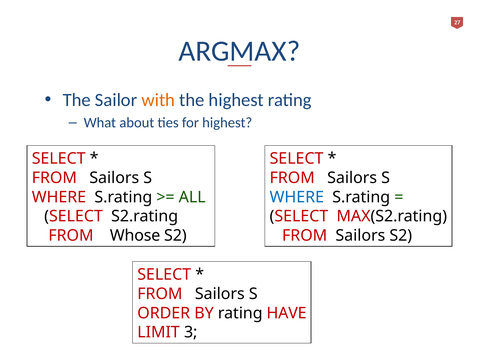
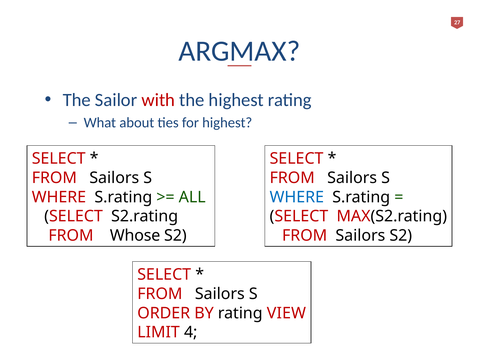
with colour: orange -> red
HAVE: HAVE -> VIEW
3: 3 -> 4
